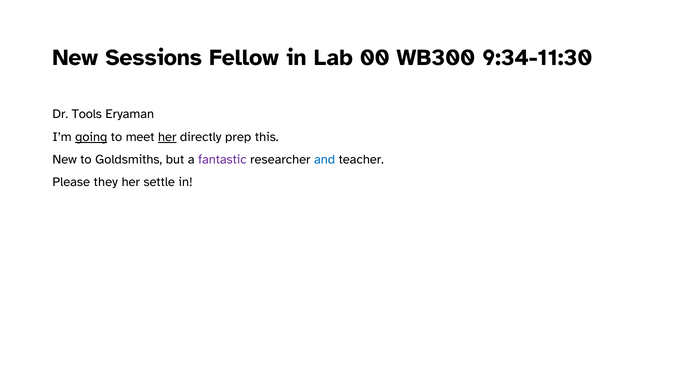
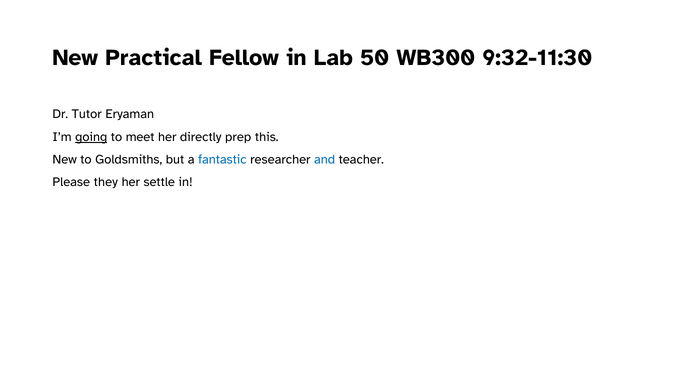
Sessions: Sessions -> Practical
00: 00 -> 50
9:34-11:30: 9:34-11:30 -> 9:32-11:30
Tools: Tools -> Tutor
her at (167, 137) underline: present -> none
fantastic colour: purple -> blue
